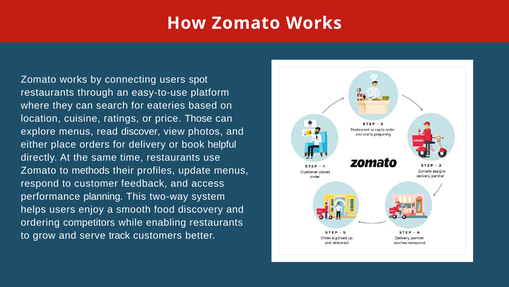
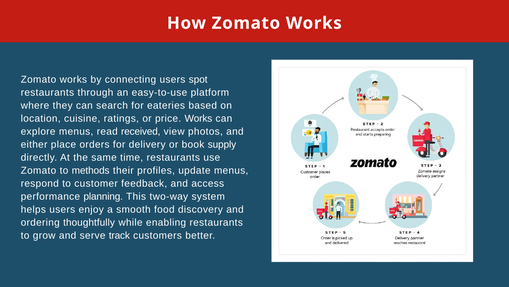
price Those: Those -> Works
discover: discover -> received
helpful: helpful -> supply
competitors: competitors -> thoughtfully
